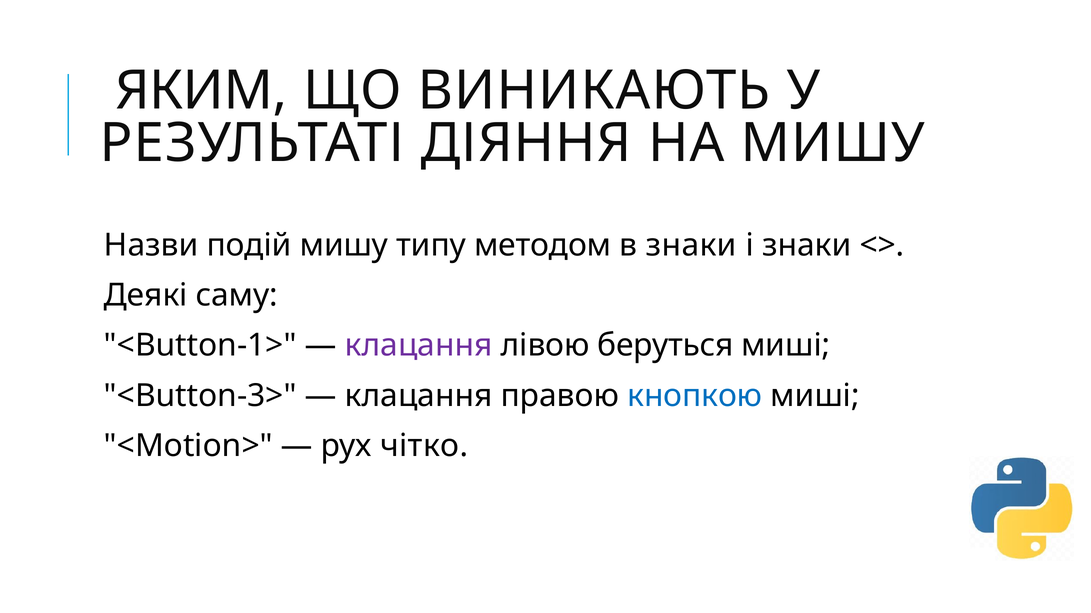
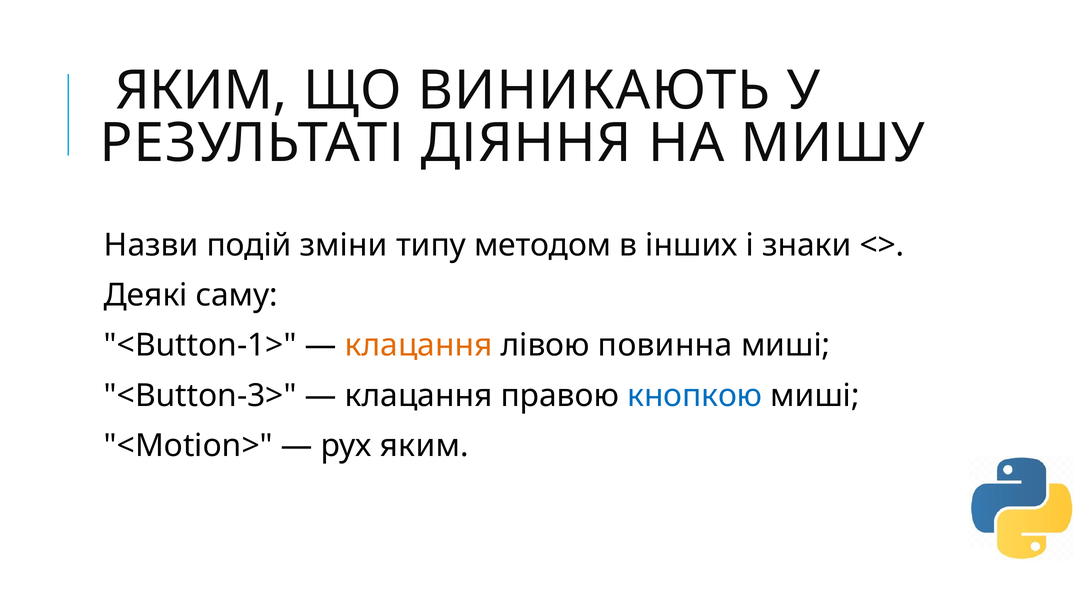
подій мишу: мишу -> зміни
в знаки: знаки -> інших
клацання at (419, 346) colour: purple -> orange
беруться: беруться -> повинна
рух чітко: чітко -> яким
